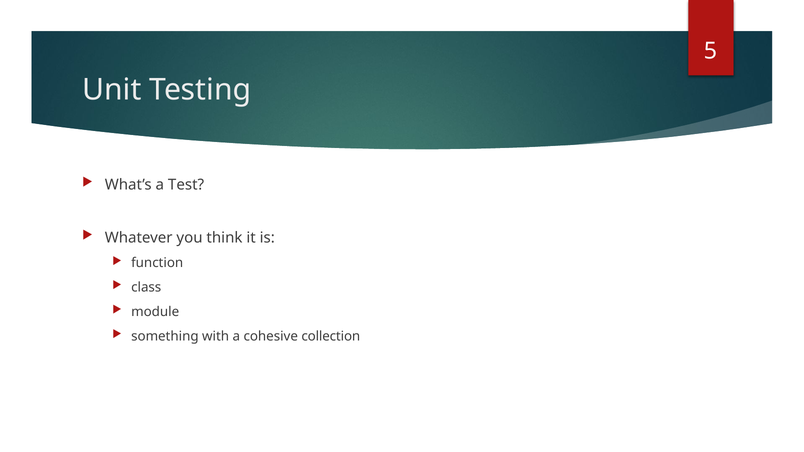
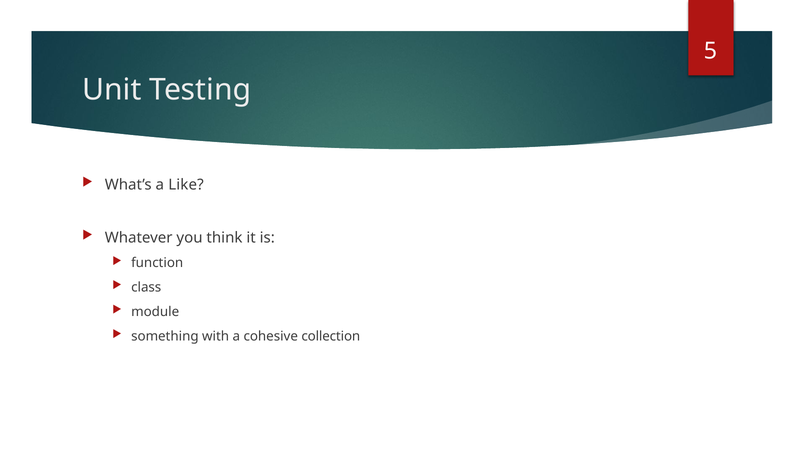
Test: Test -> Like
